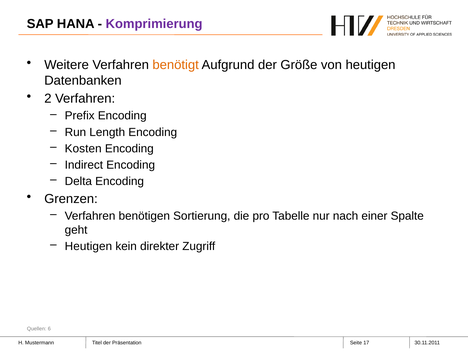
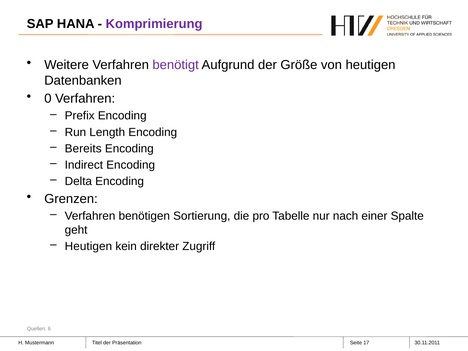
benötigt colour: orange -> purple
2: 2 -> 0
Kosten: Kosten -> Bereits
